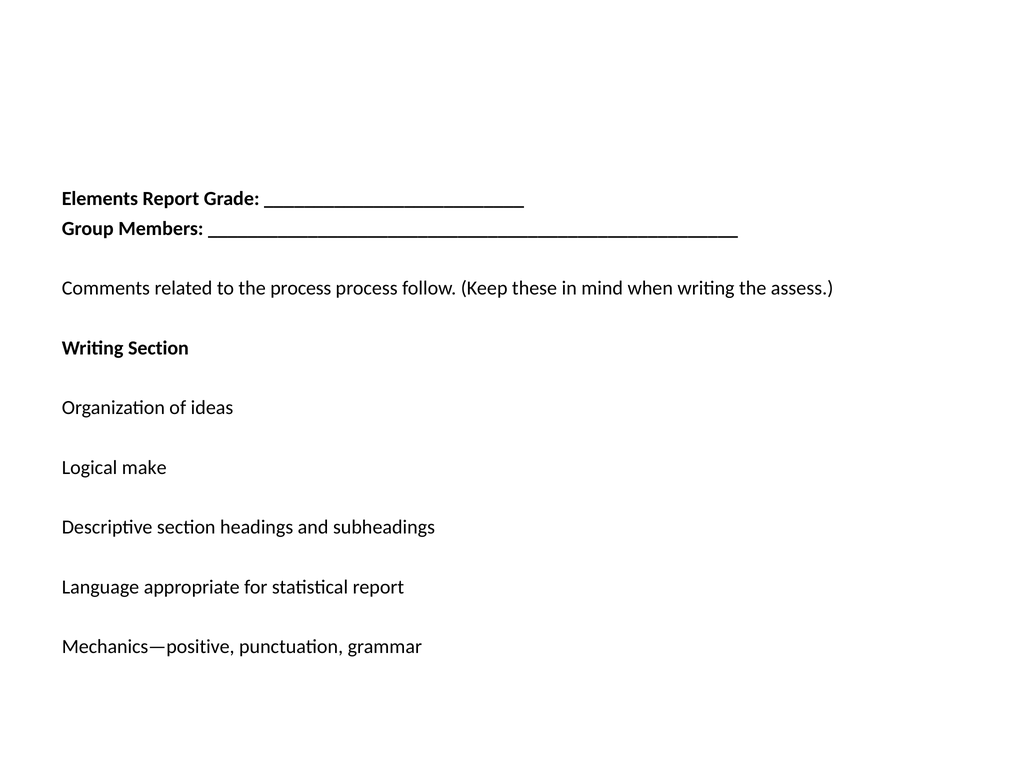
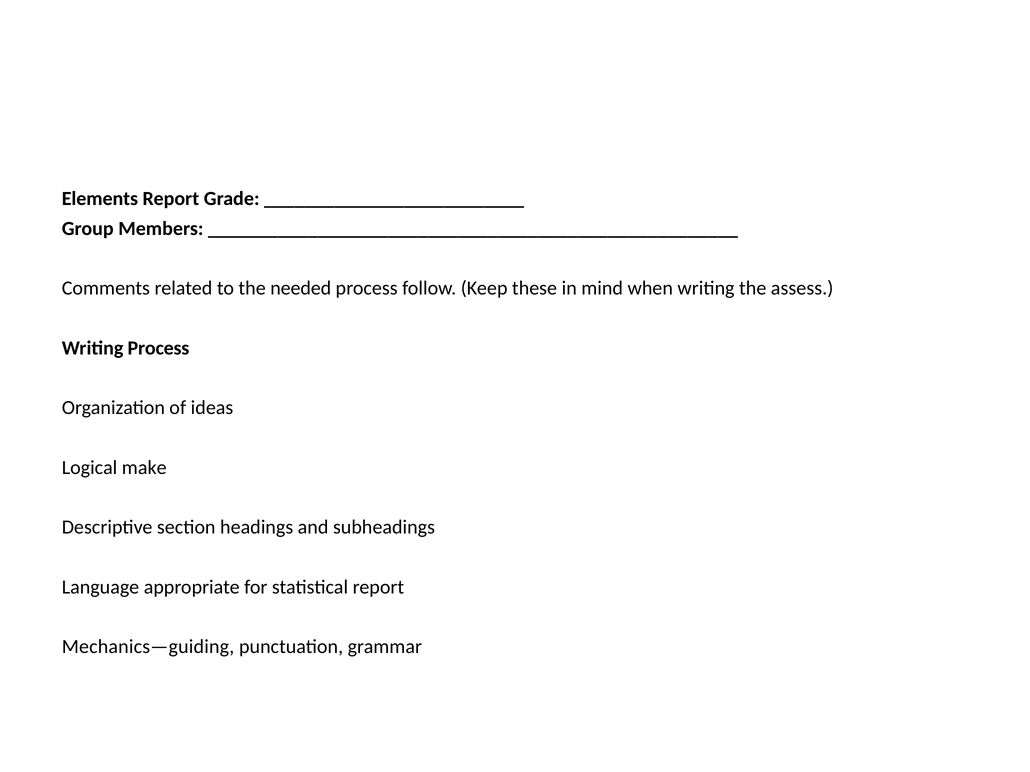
the process: process -> needed
Writing Section: Section -> Process
Mechanics—positive: Mechanics—positive -> Mechanics—guiding
